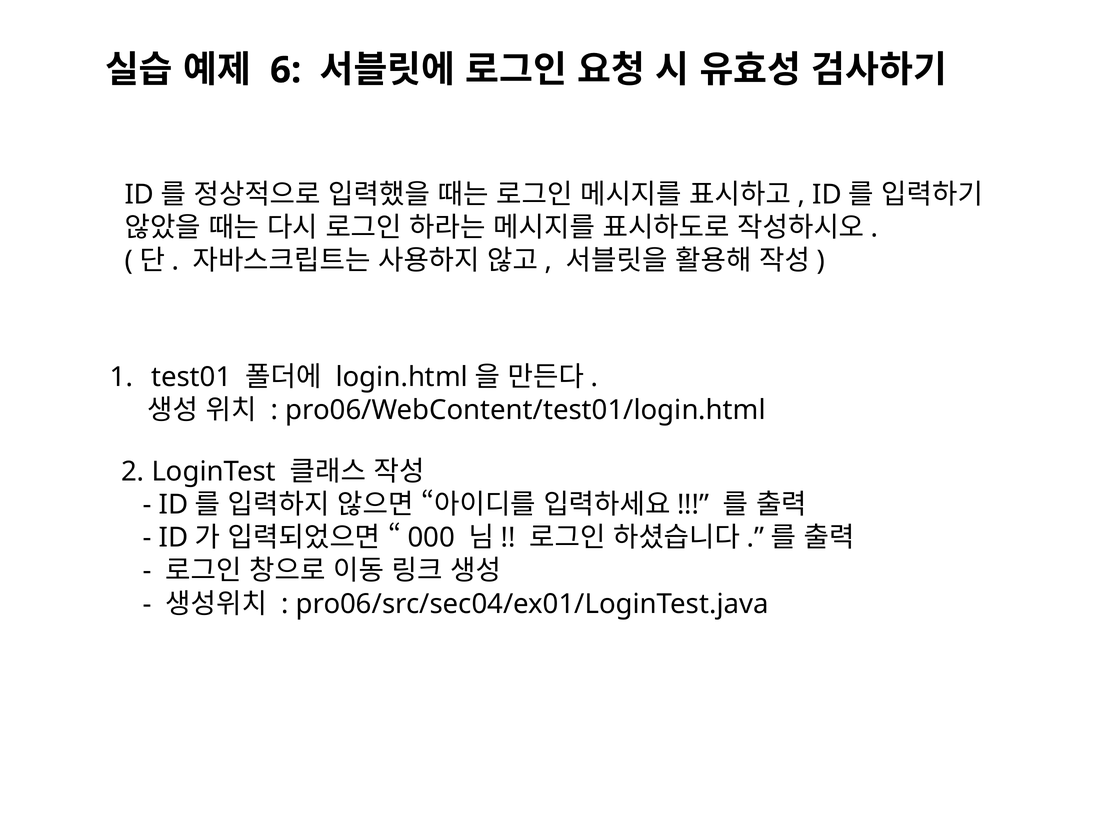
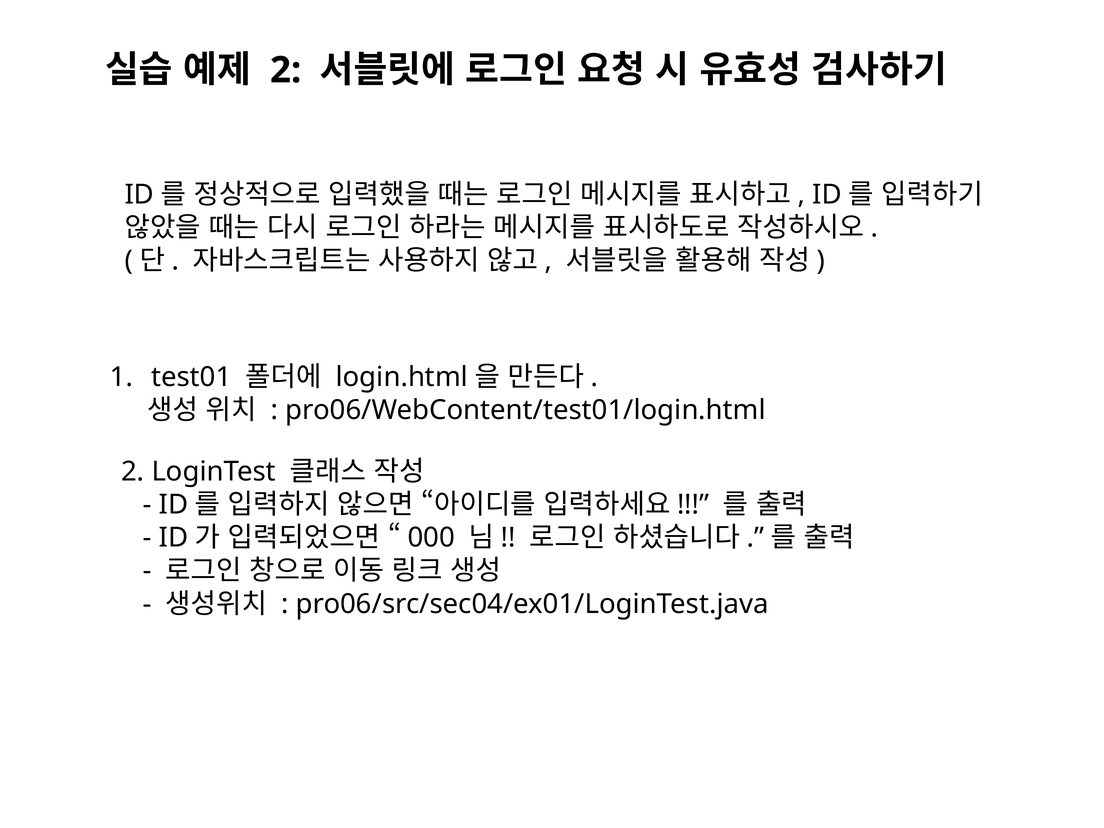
6 at (286, 70): 6 -> 2
